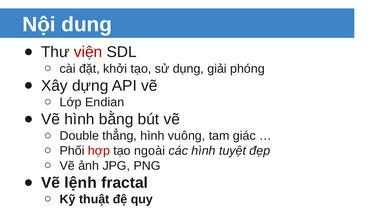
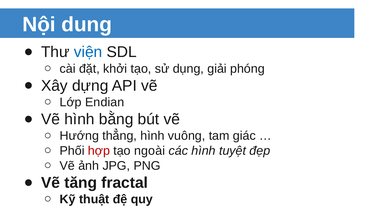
viện colour: red -> blue
Double: Double -> Hướng
lệnh: lệnh -> tăng
